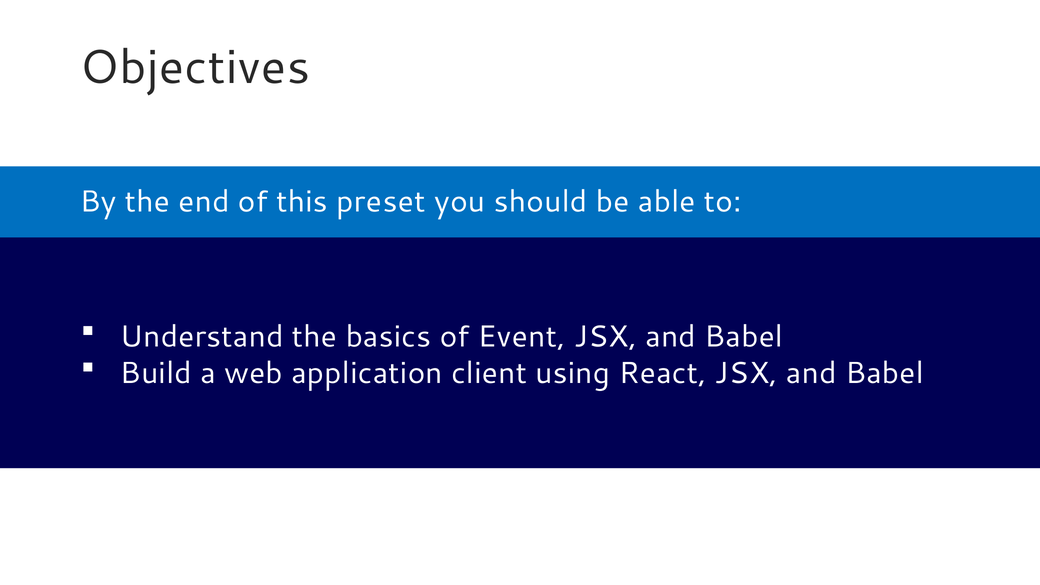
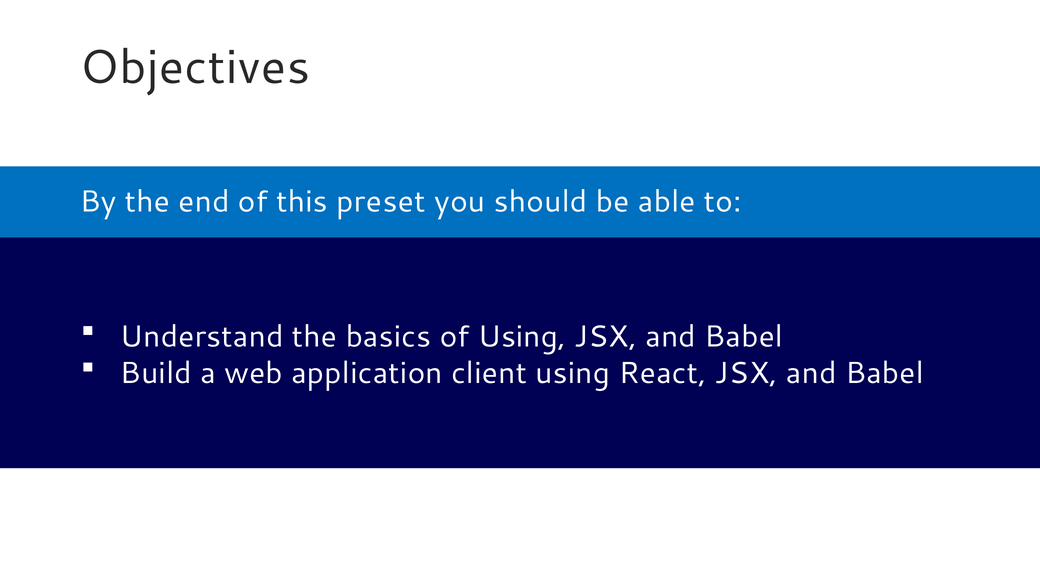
of Event: Event -> Using
